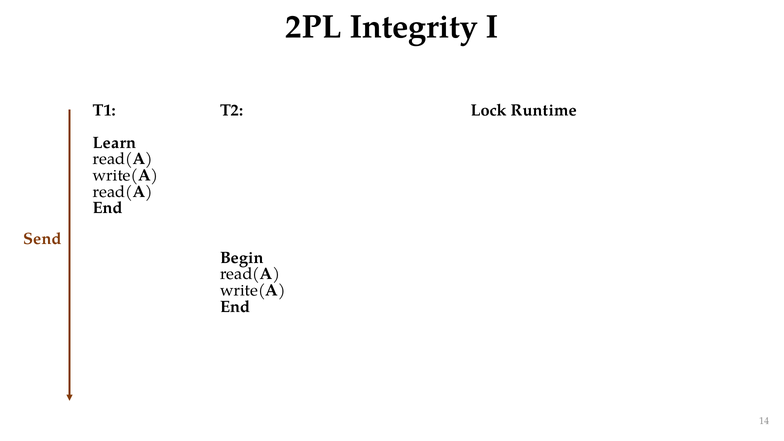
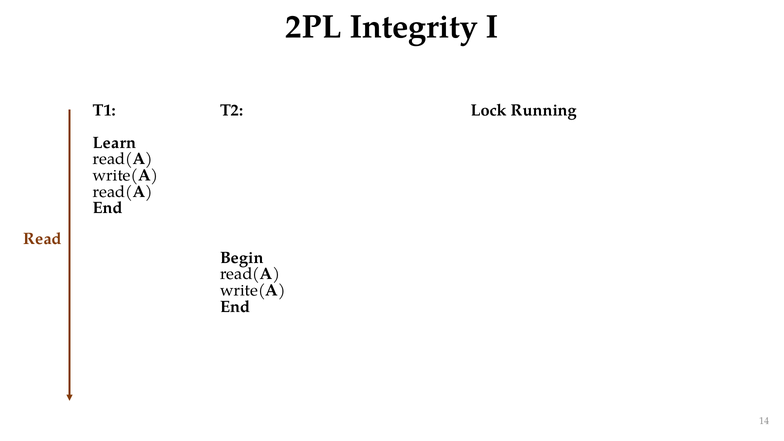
Runtime: Runtime -> Running
Send: Send -> Read
